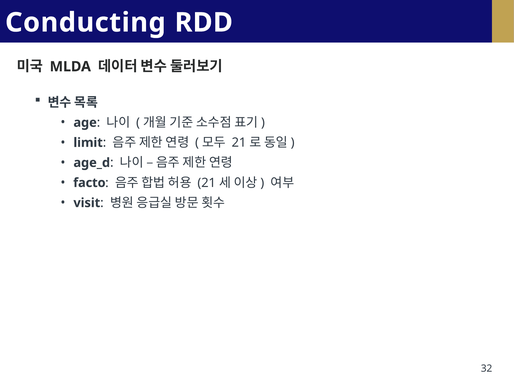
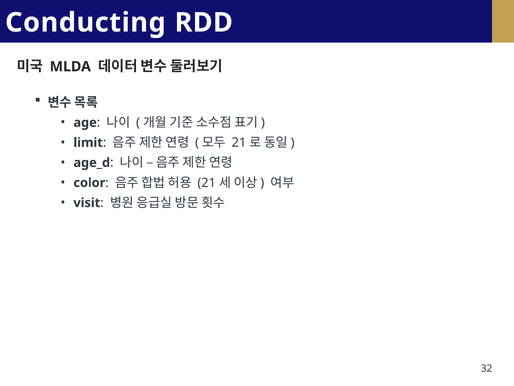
facto: facto -> color
